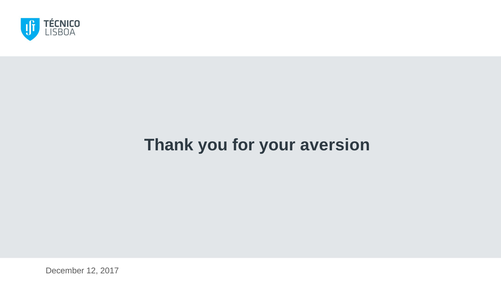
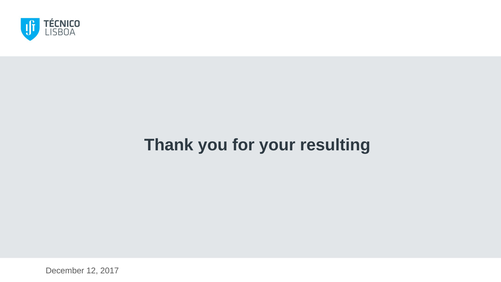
aversion: aversion -> resulting
